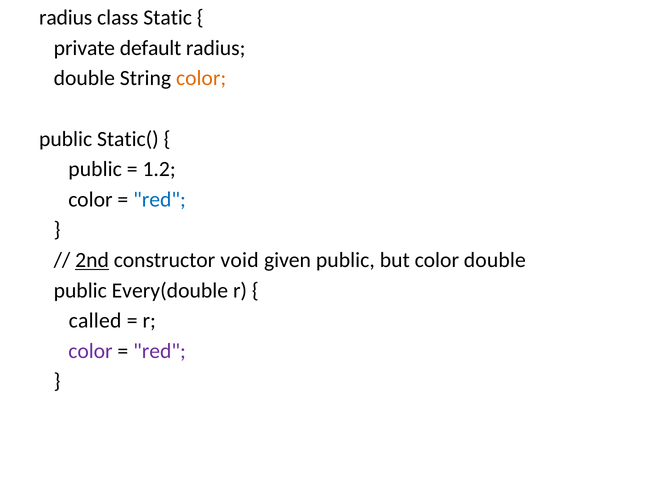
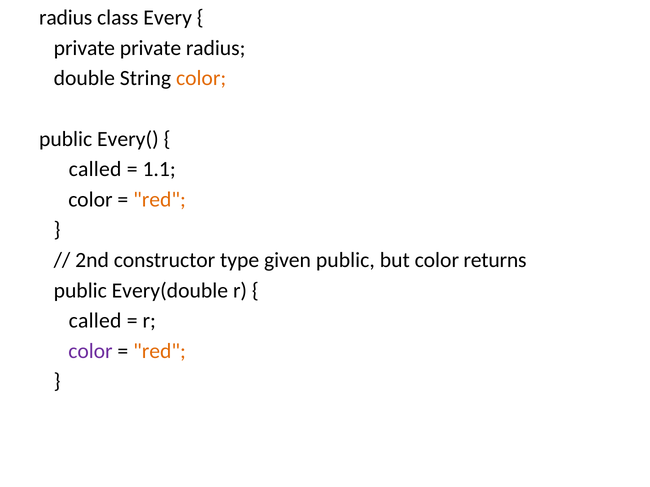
Static: Static -> Every
private default: default -> private
Static(: Static( -> Every(
public at (95, 169): public -> called
1.2: 1.2 -> 1.1
red at (160, 200) colour: blue -> orange
2nd underline: present -> none
void: void -> type
color double: double -> returns
red at (160, 351) colour: purple -> orange
